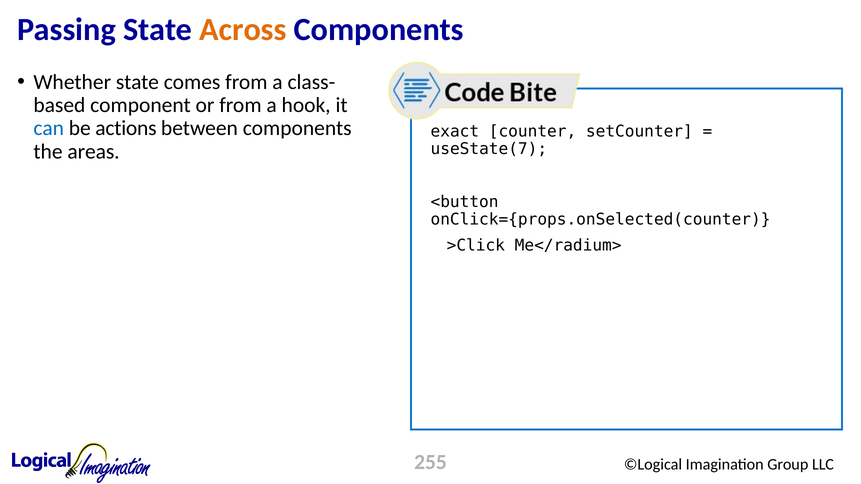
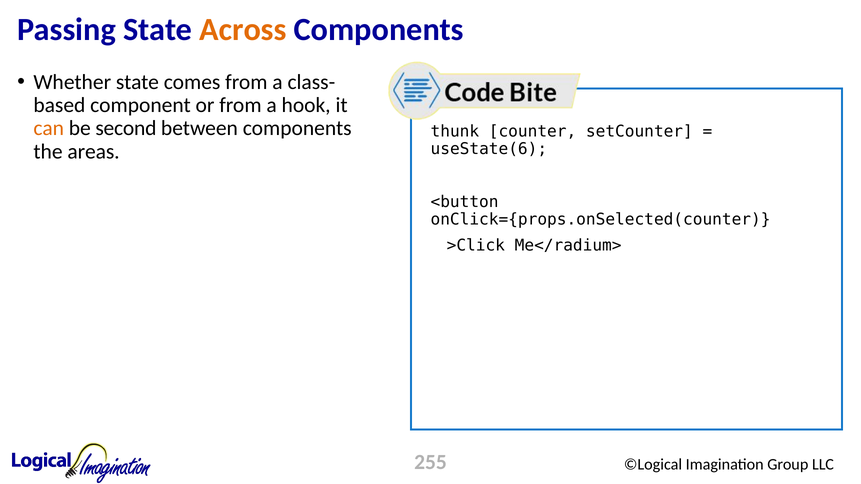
can colour: blue -> orange
actions: actions -> second
exact: exact -> thunk
useState(7: useState(7 -> useState(6
